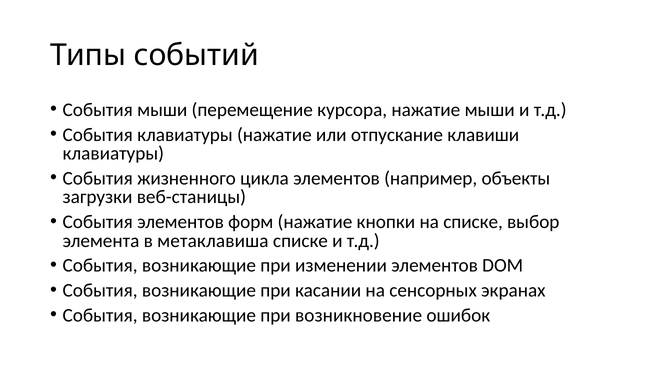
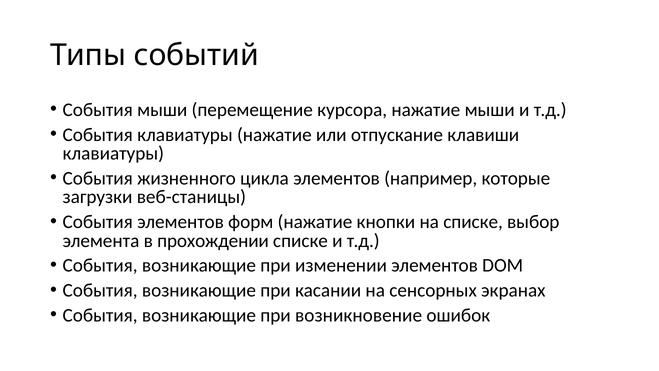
объекты: объекты -> которые
метаклавиша: метаклавиша -> прохождении
